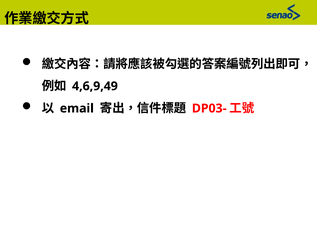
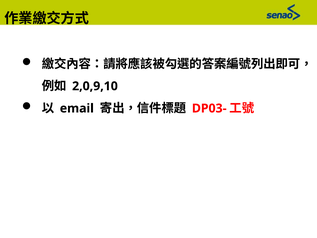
4,6,9,49: 4,6,9,49 -> 2,0,9,10
